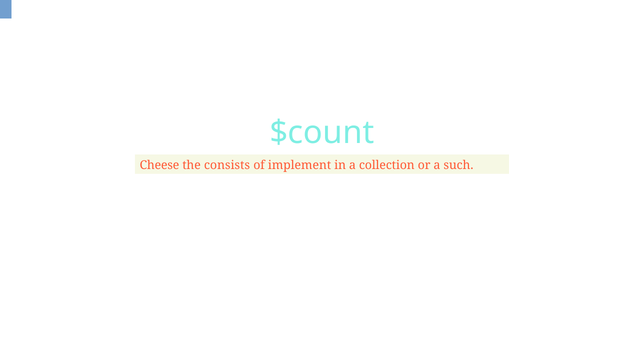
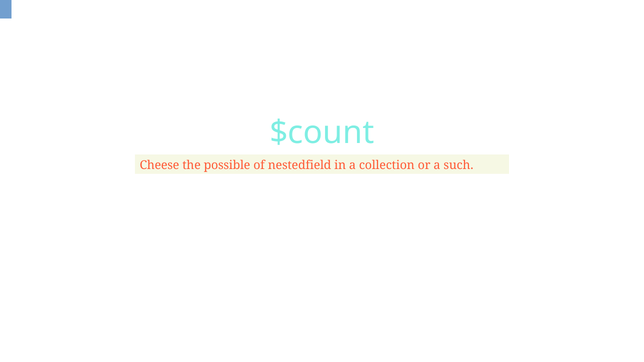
consists: consists -> possible
implement: implement -> nestedfield
